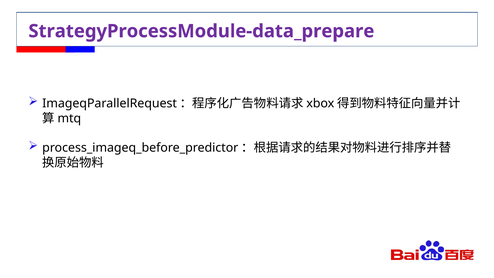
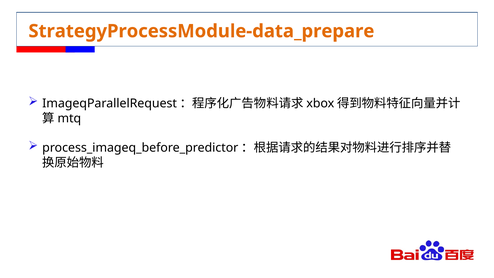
StrategyProcessModule-data_prepare colour: purple -> orange
